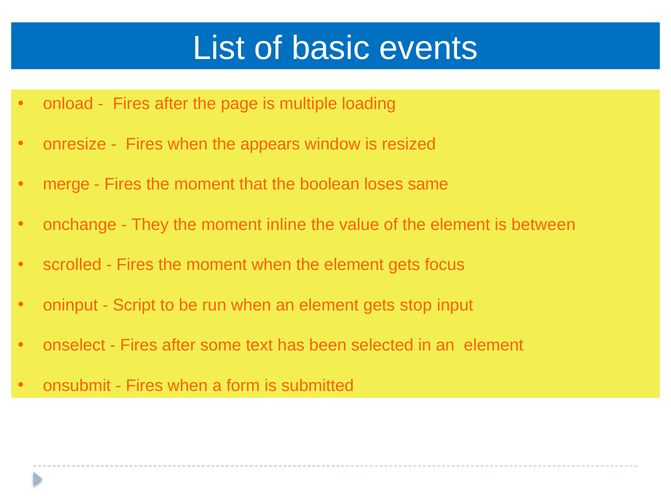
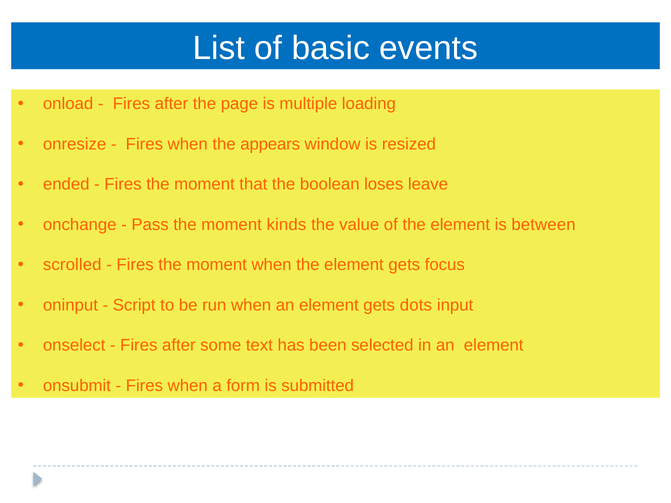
merge: merge -> ended
same: same -> leave
They: They -> Pass
inline: inline -> kinds
stop: stop -> dots
